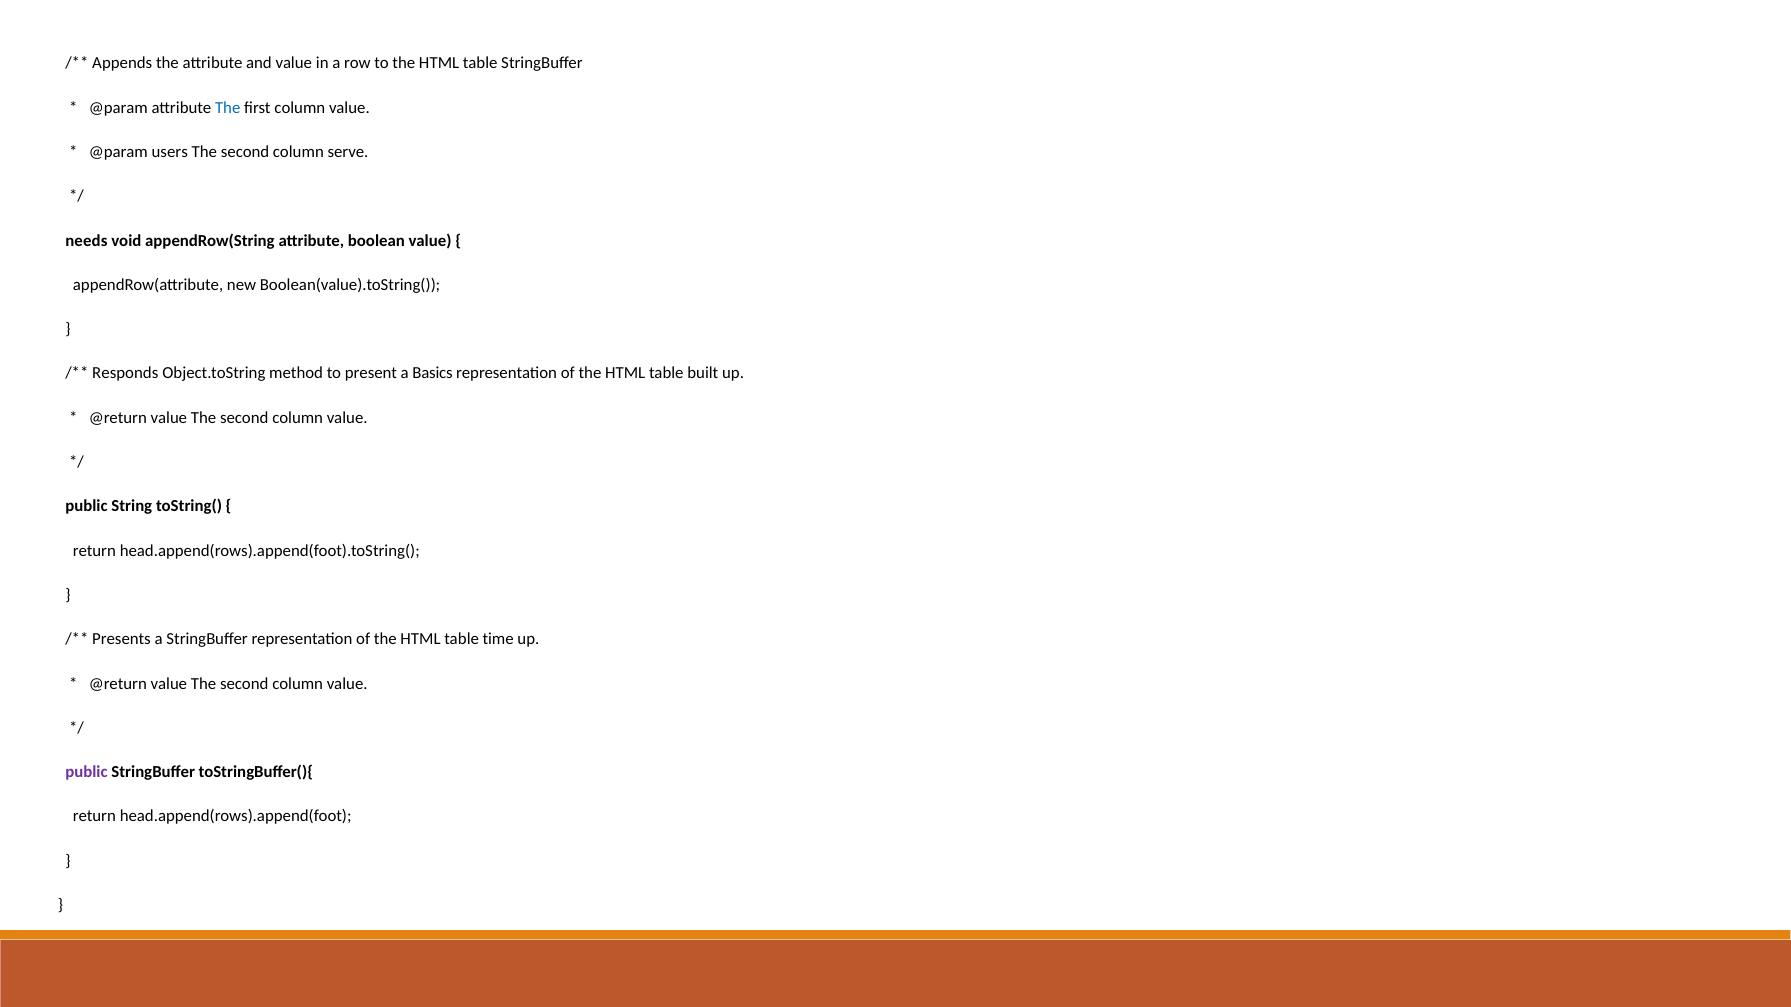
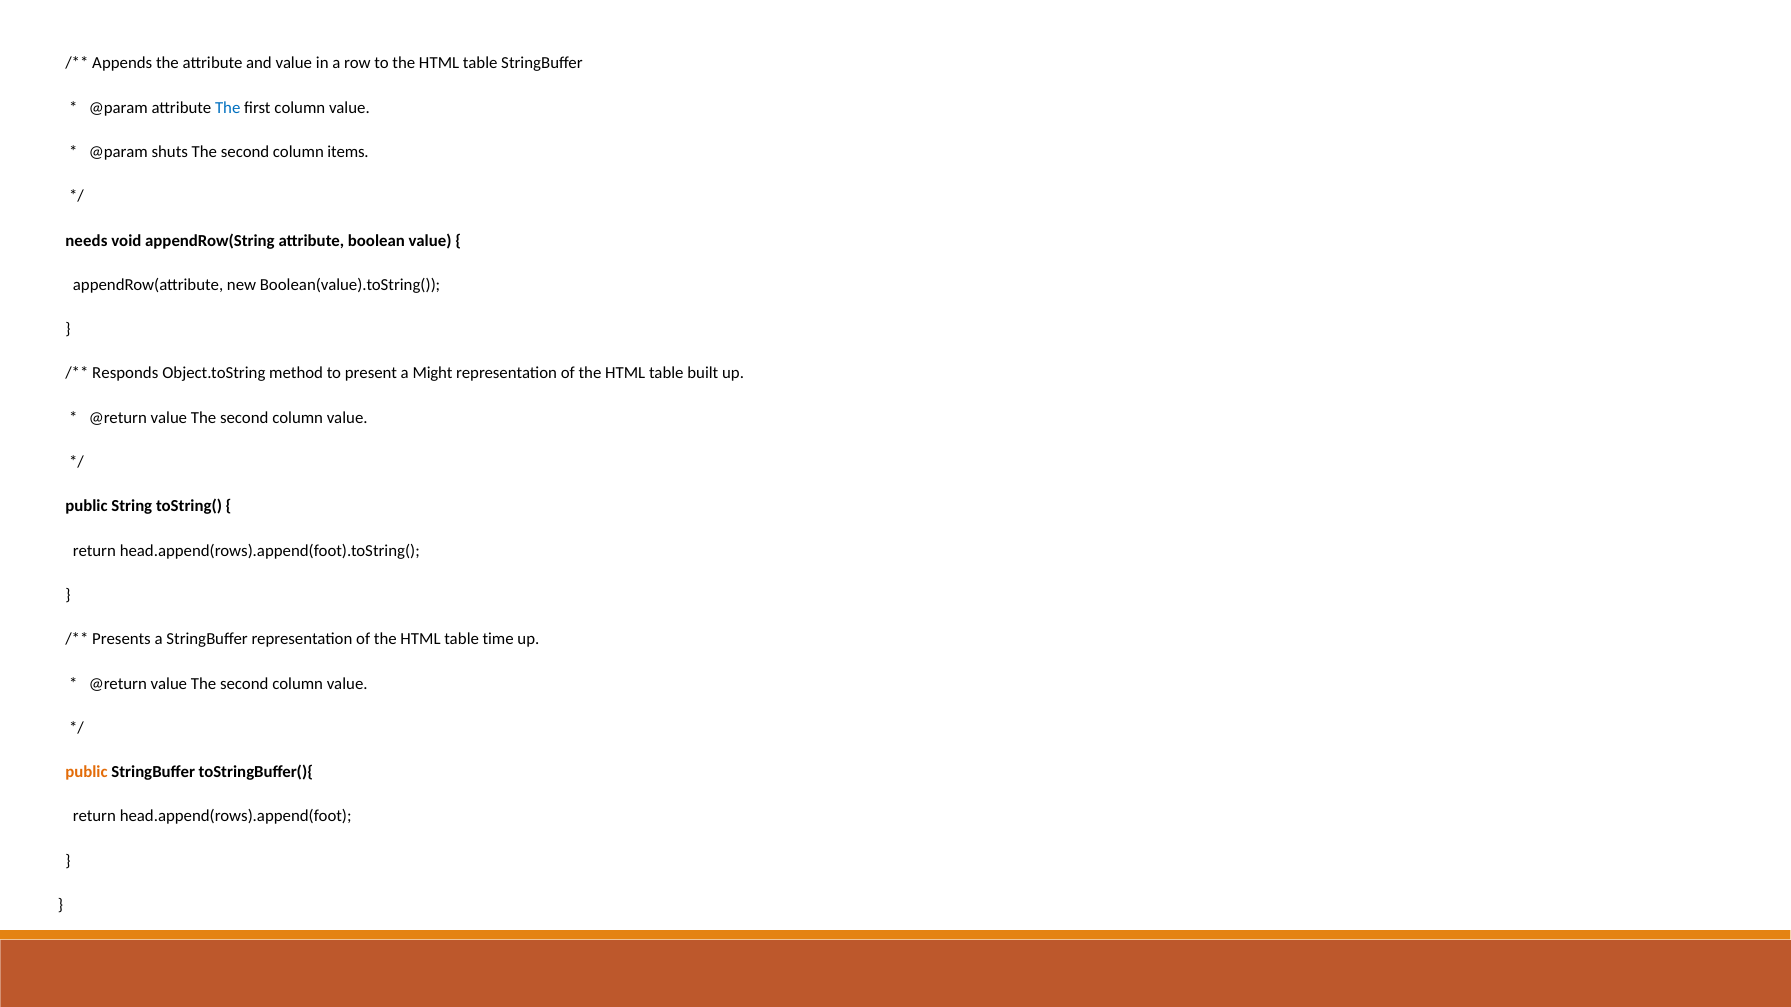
users: users -> shuts
serve: serve -> items
Basics: Basics -> Might
public at (86, 772) colour: purple -> orange
